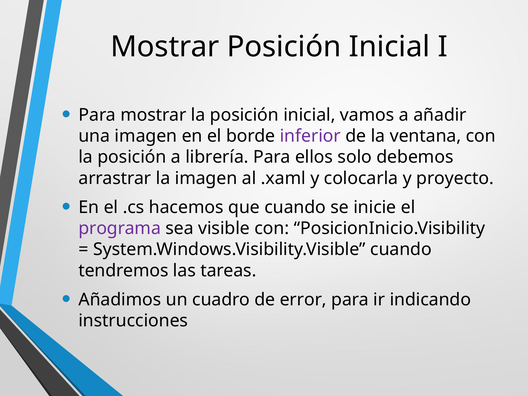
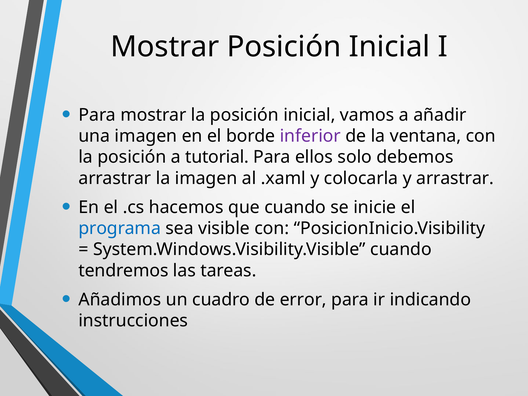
librería: librería -> tutorial
y proyecto: proyecto -> arrastrar
programa colour: purple -> blue
